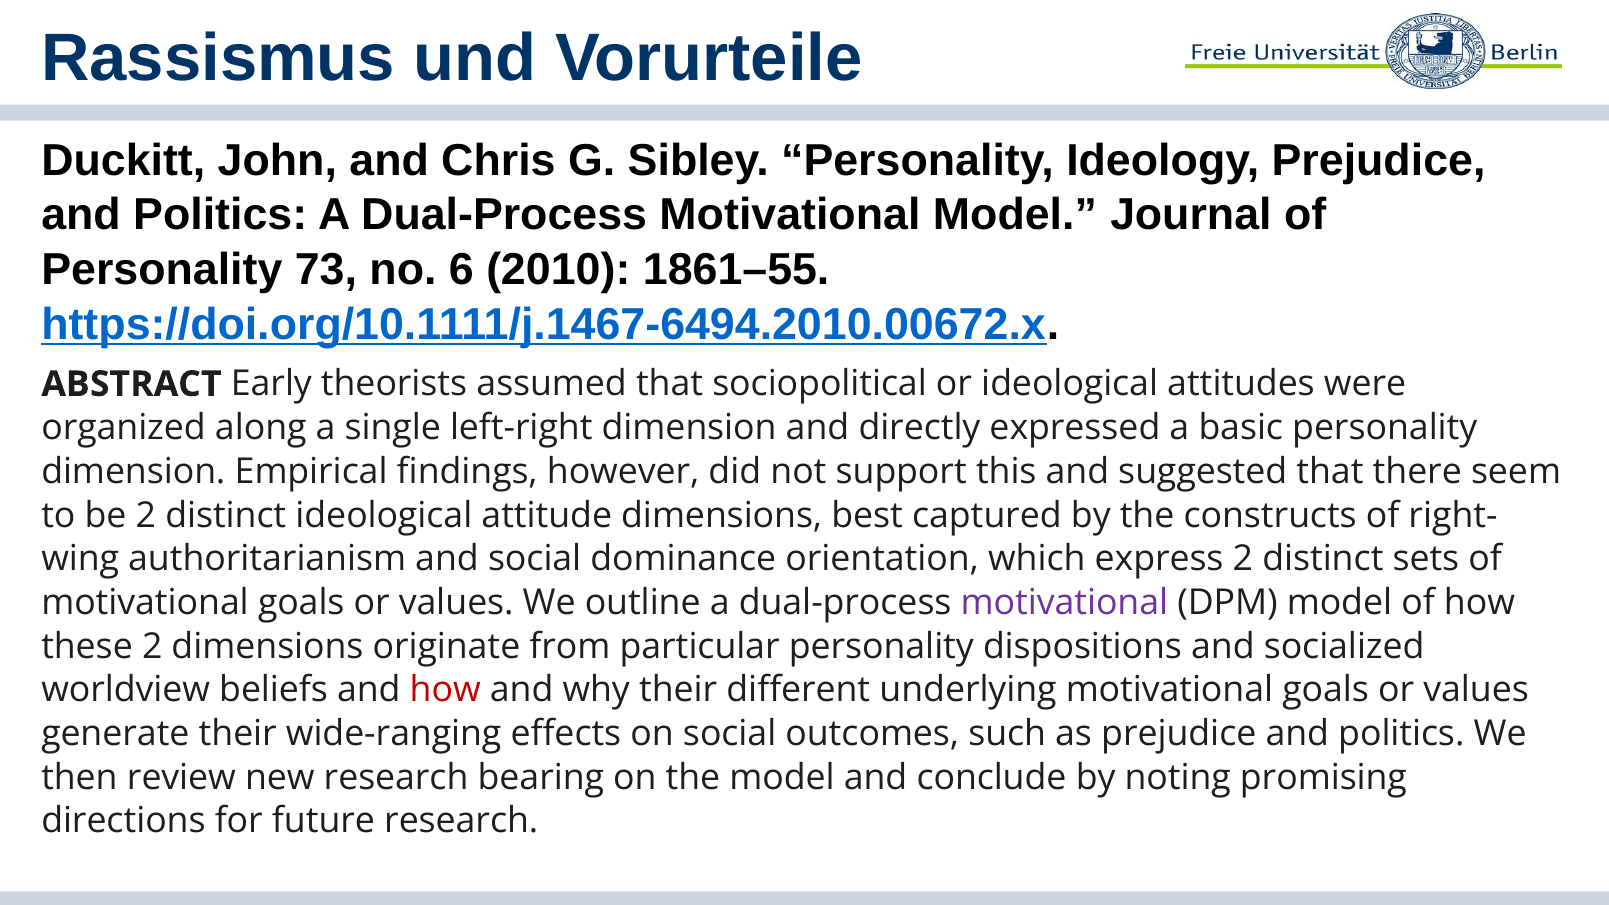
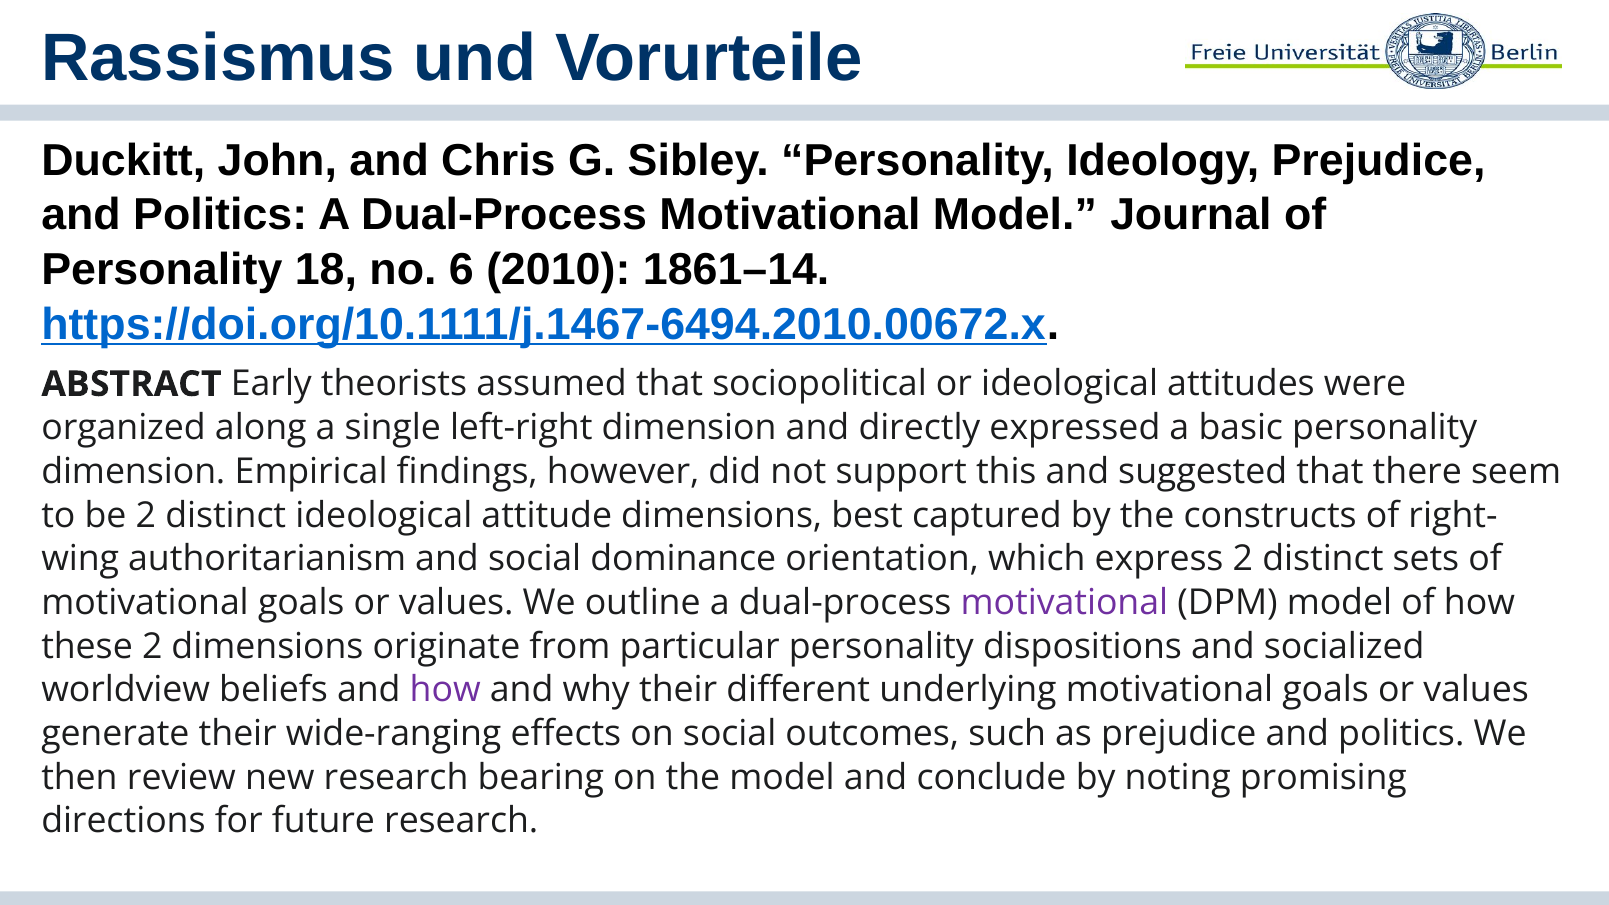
73: 73 -> 18
1861–55: 1861–55 -> 1861–14
how at (445, 690) colour: red -> purple
